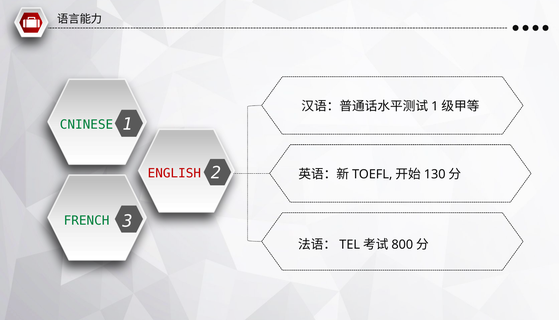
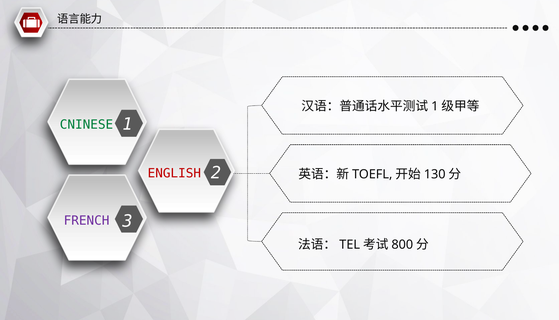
FRENCH colour: green -> purple
